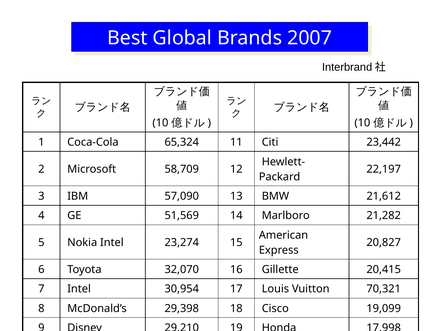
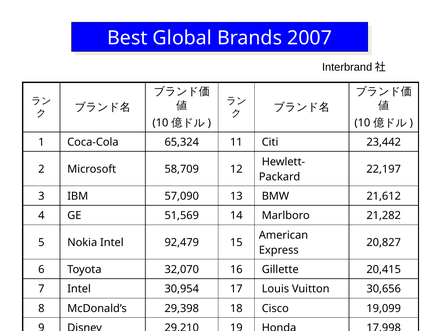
23,274: 23,274 -> 92,479
70,321: 70,321 -> 30,656
